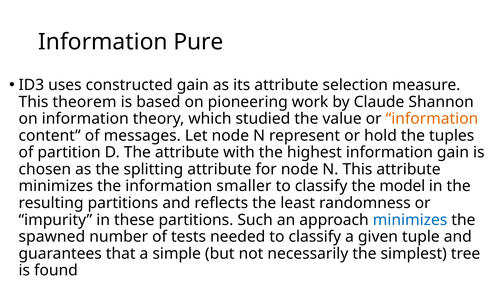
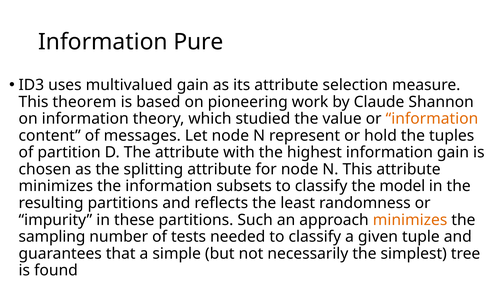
constructed: constructed -> multivalued
smaller: smaller -> subsets
minimizes at (410, 220) colour: blue -> orange
spawned: spawned -> sampling
